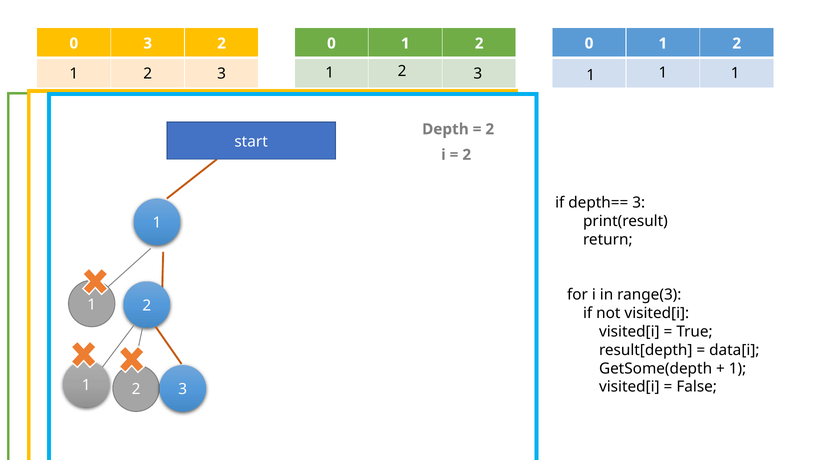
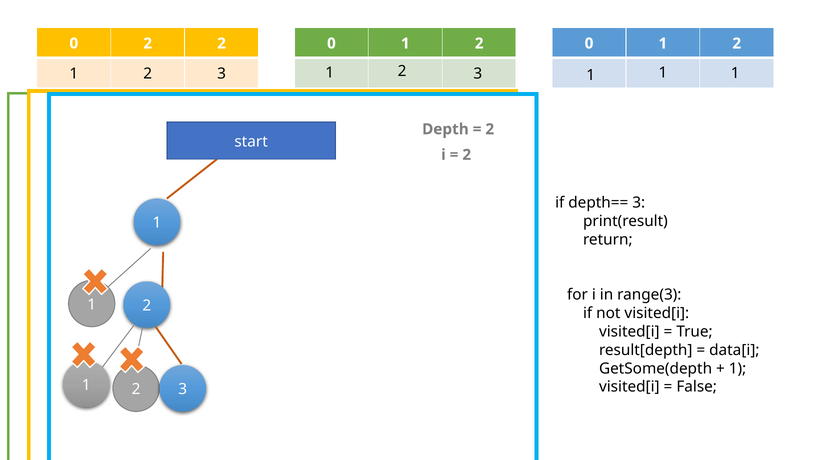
0 3: 3 -> 2
